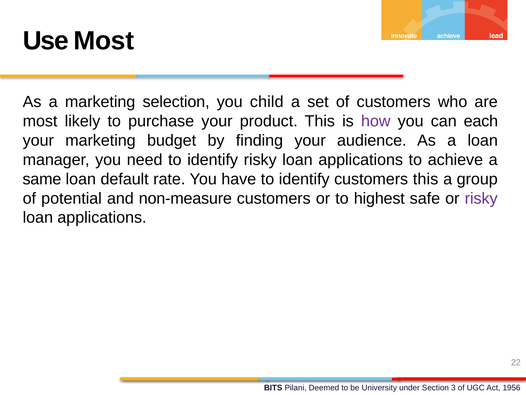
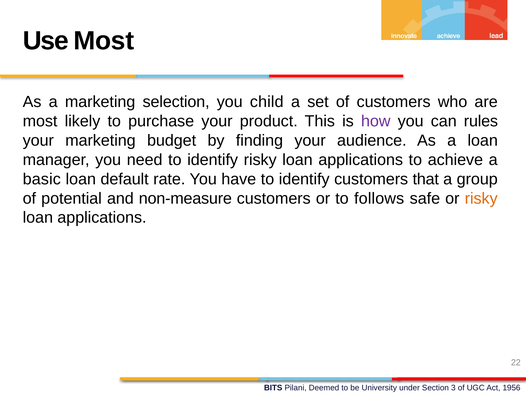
each: each -> rules
same: same -> basic
customers this: this -> that
highest: highest -> follows
risky at (481, 198) colour: purple -> orange
